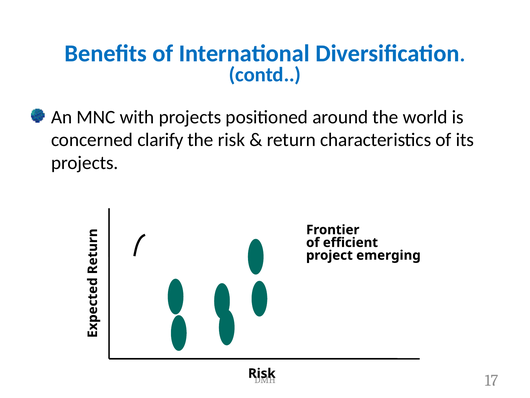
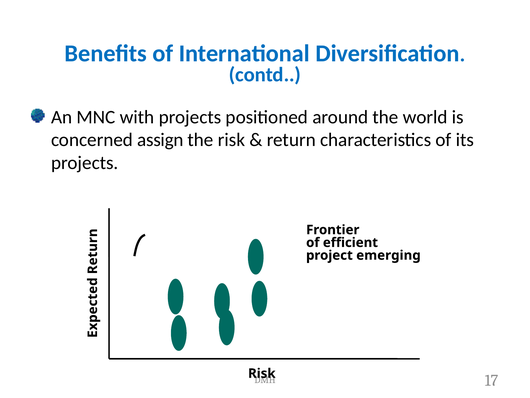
clarify: clarify -> assign
